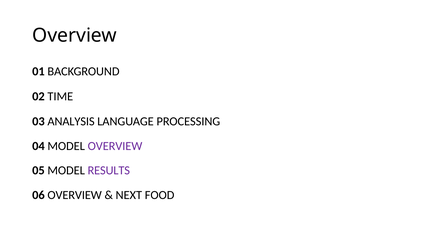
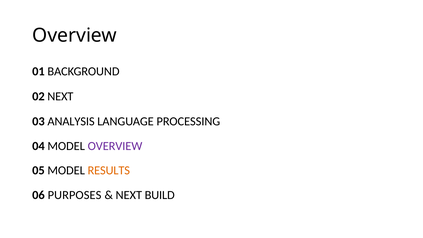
02 TIME: TIME -> NEXT
RESULTS colour: purple -> orange
06 OVERVIEW: OVERVIEW -> PURPOSES
FOOD: FOOD -> BUILD
